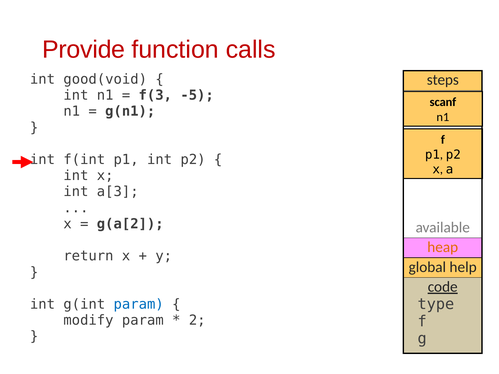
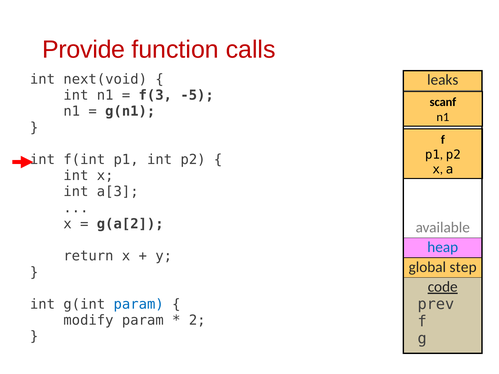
good(void: good(void -> next(void
steps: steps -> leaks
heap colour: orange -> blue
help: help -> step
type: type -> prev
